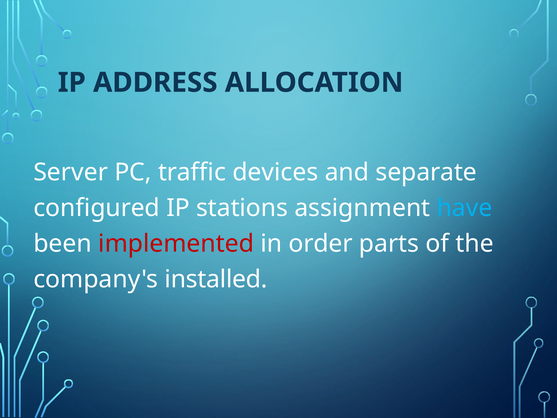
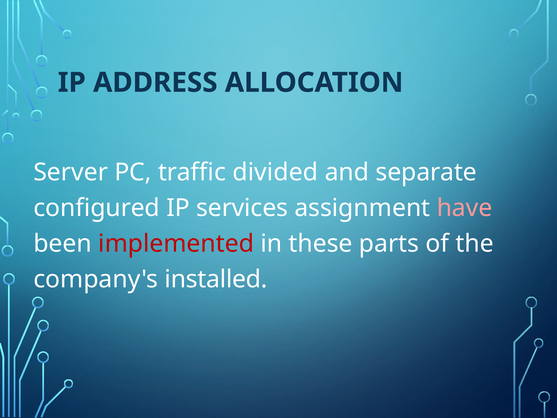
devices: devices -> divided
stations: stations -> services
have colour: light blue -> pink
order: order -> these
